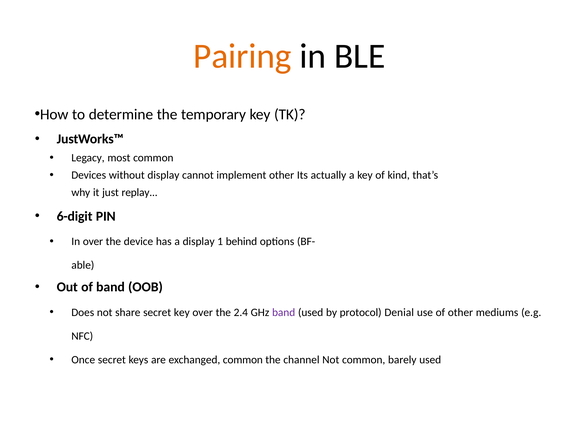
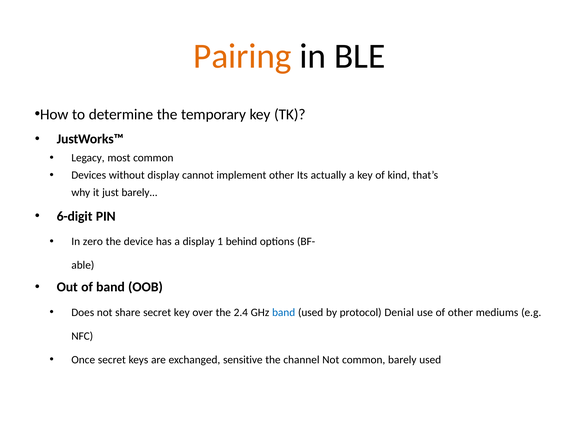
just replay: replay -> barely
In over: over -> zero
band at (284, 313) colour: purple -> blue
exchanged common: common -> sensitive
